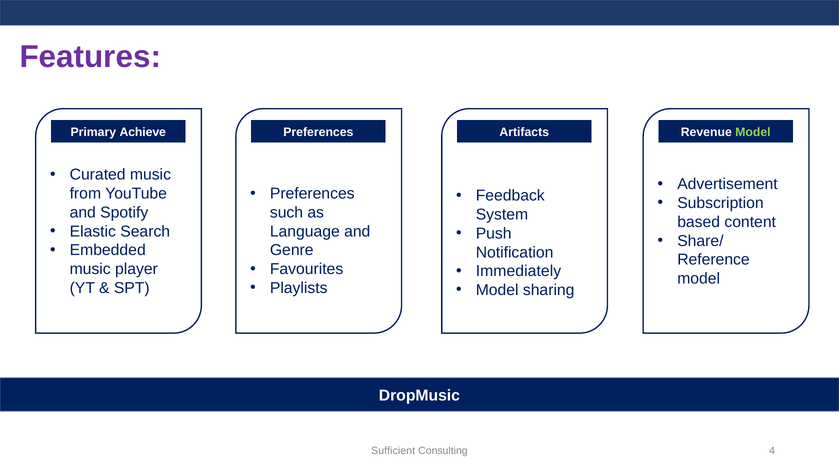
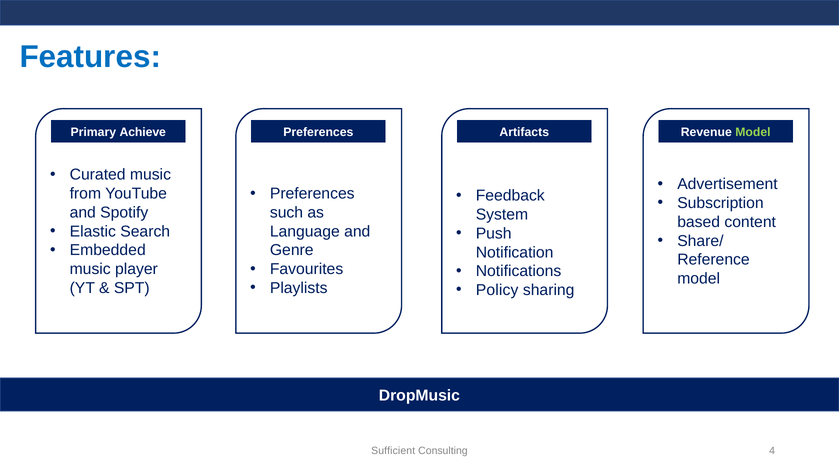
Features colour: purple -> blue
Immediately: Immediately -> Notifications
Model at (497, 290): Model -> Policy
